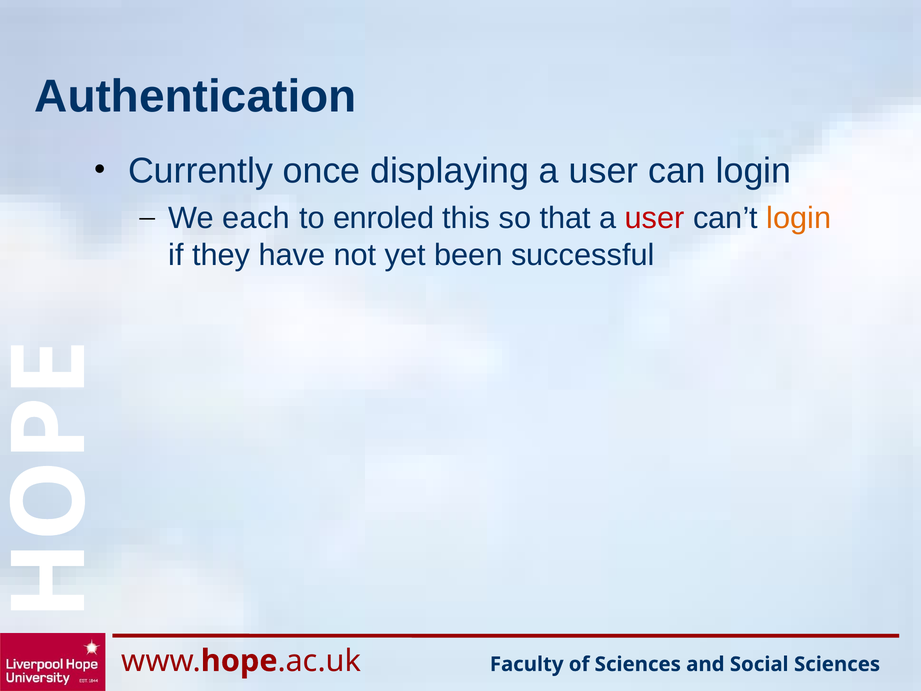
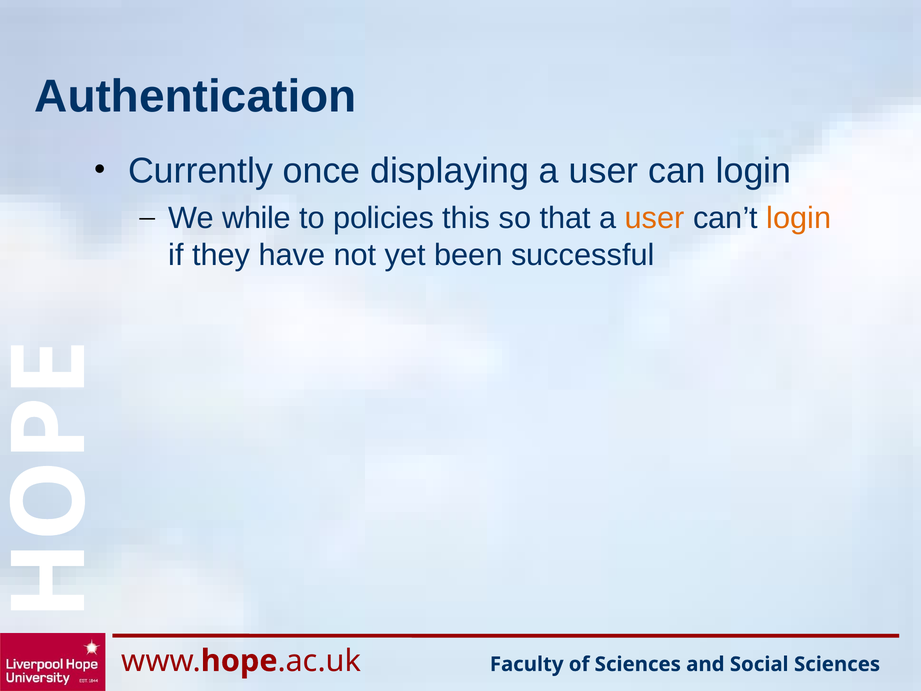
each: each -> while
enroled: enroled -> policies
user at (655, 218) colour: red -> orange
